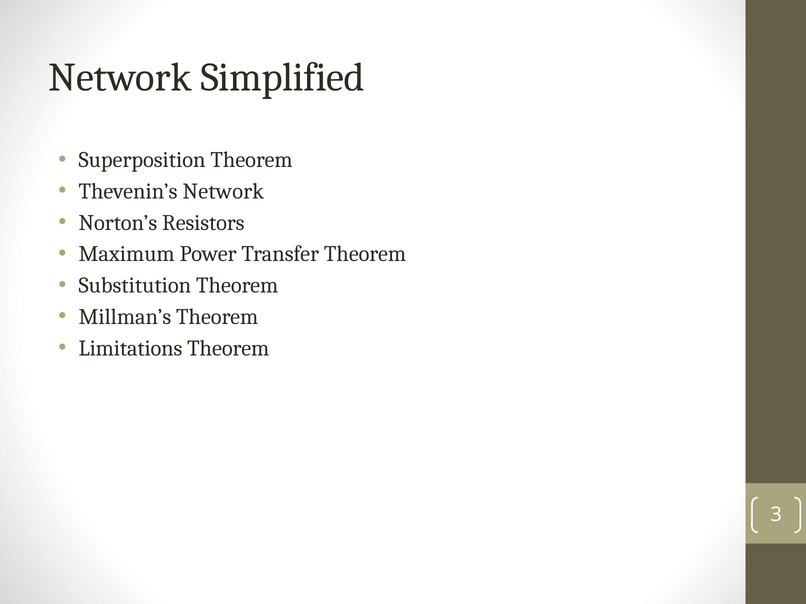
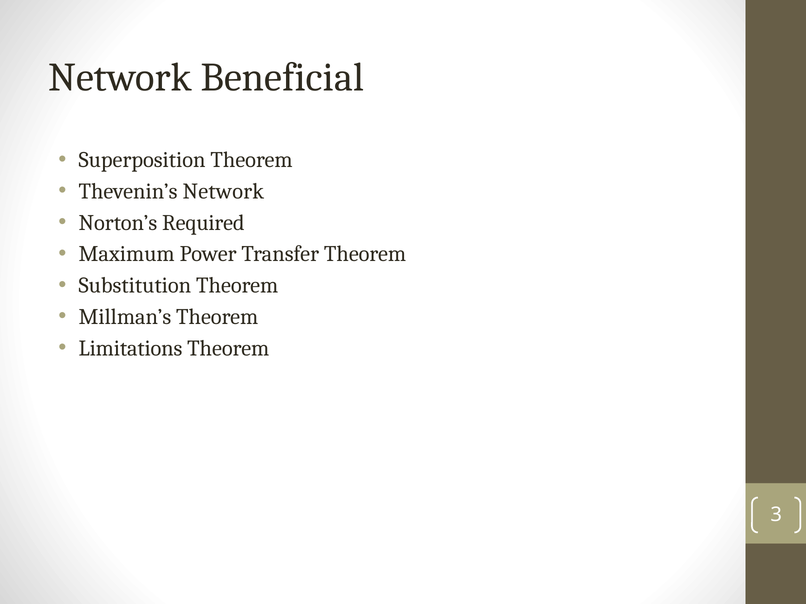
Simplified: Simplified -> Beneficial
Resistors: Resistors -> Required
